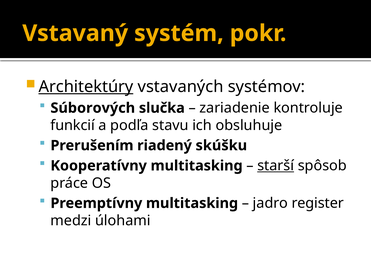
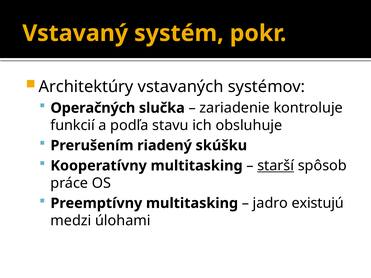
Architektúry underline: present -> none
Súborových: Súborových -> Operačných
register: register -> existujú
